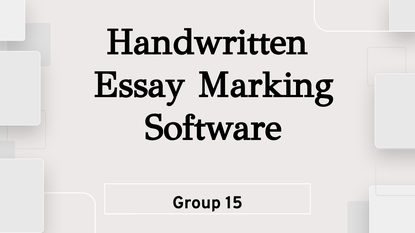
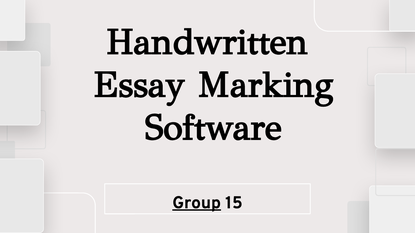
Group underline: none -> present
